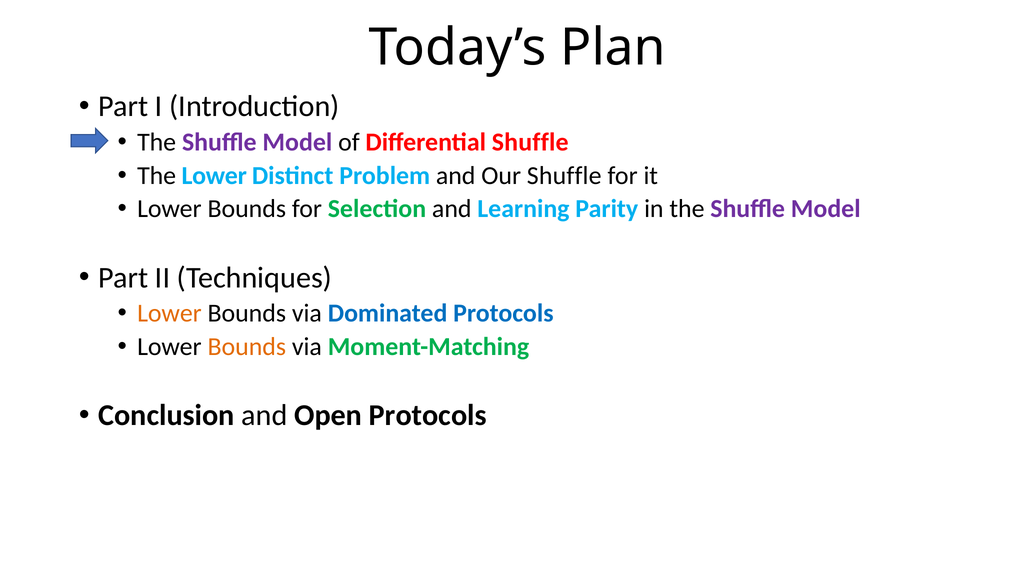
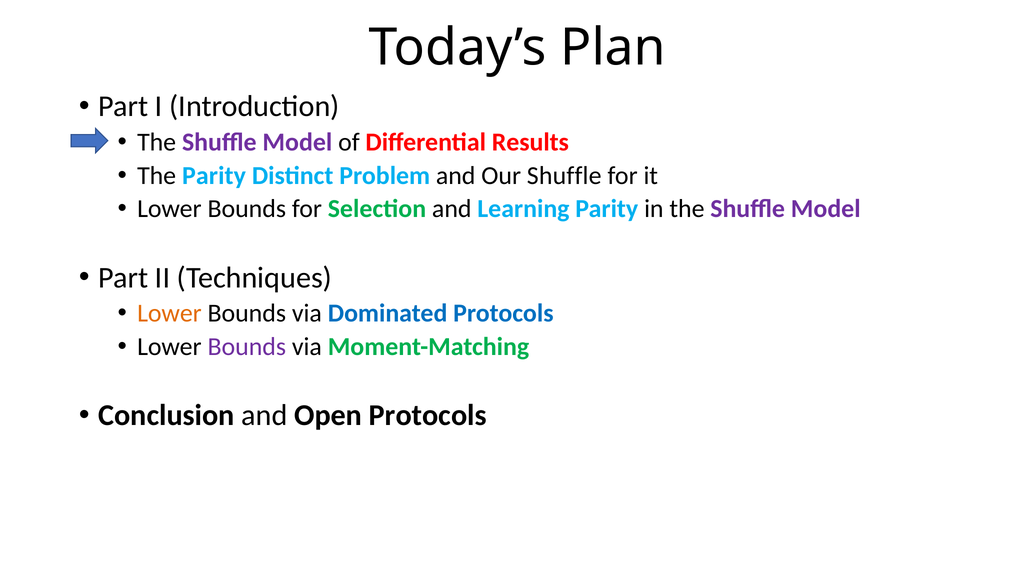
Differential Shuffle: Shuffle -> Results
The Lower: Lower -> Parity
Bounds at (247, 347) colour: orange -> purple
